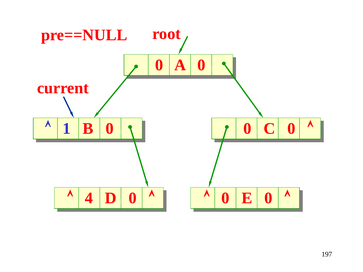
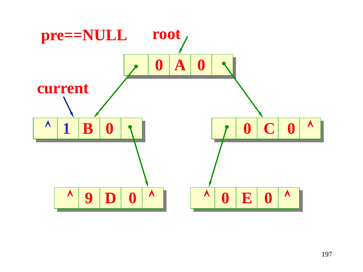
4: 4 -> 9
